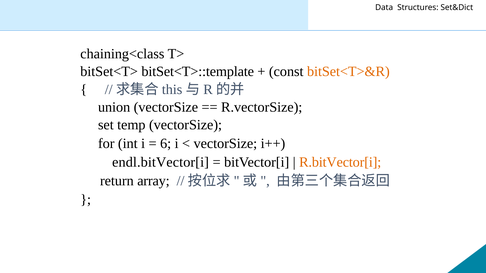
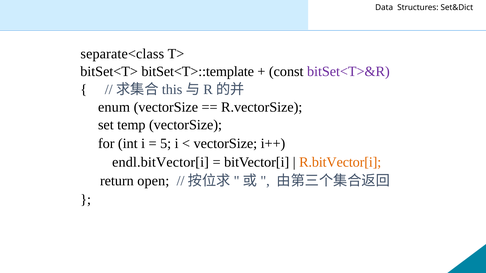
chaining<class: chaining<class -> separate<class
bitSet<T>&R colour: orange -> purple
union: union -> enum
6: 6 -> 5
array: array -> open
